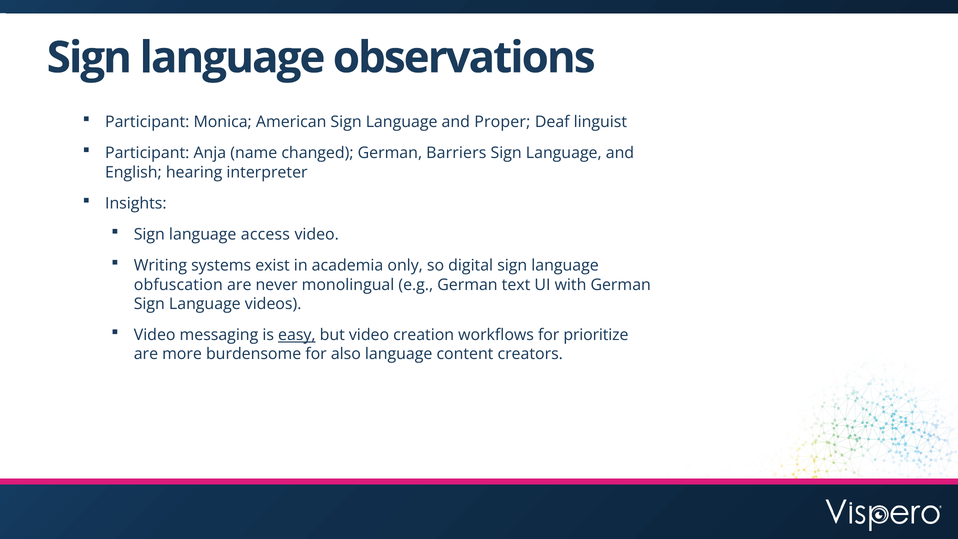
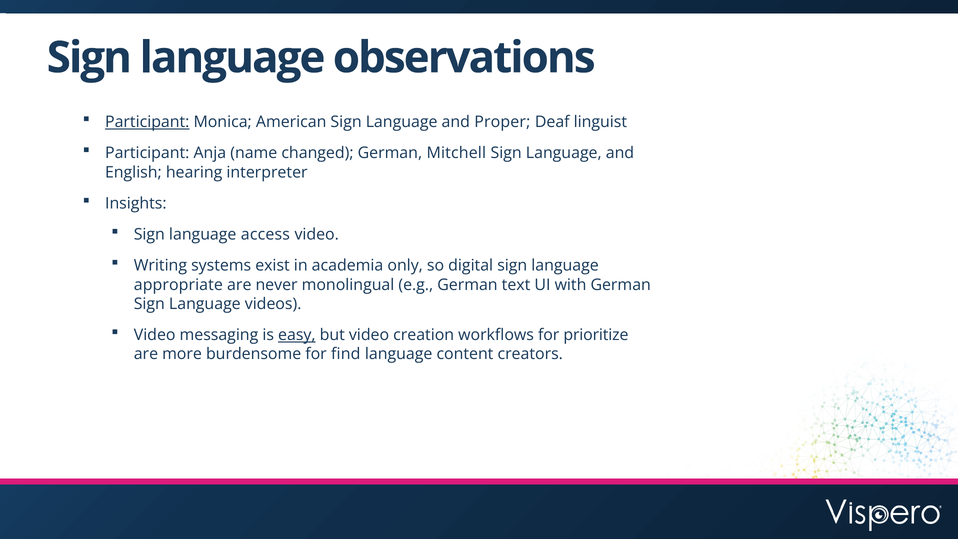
Participant at (147, 122) underline: none -> present
Barriers: Barriers -> Mitchell
obfuscation: obfuscation -> appropriate
also: also -> find
